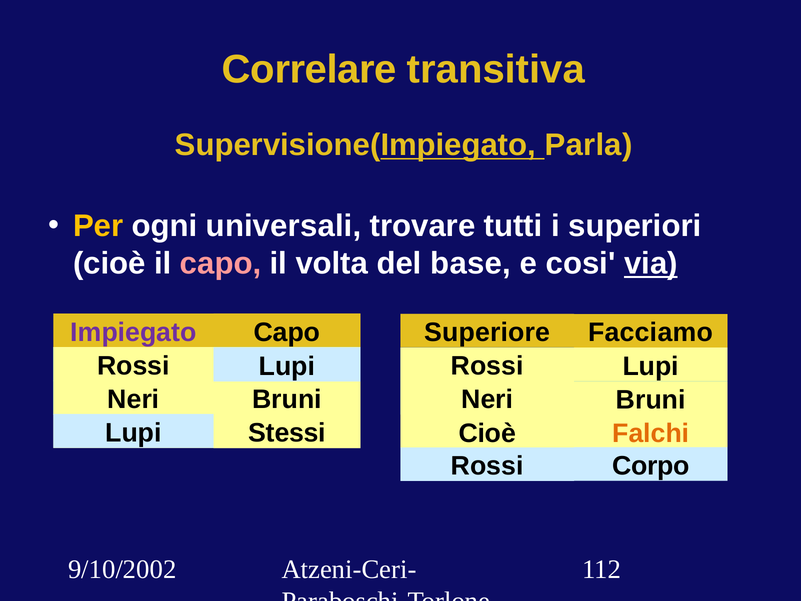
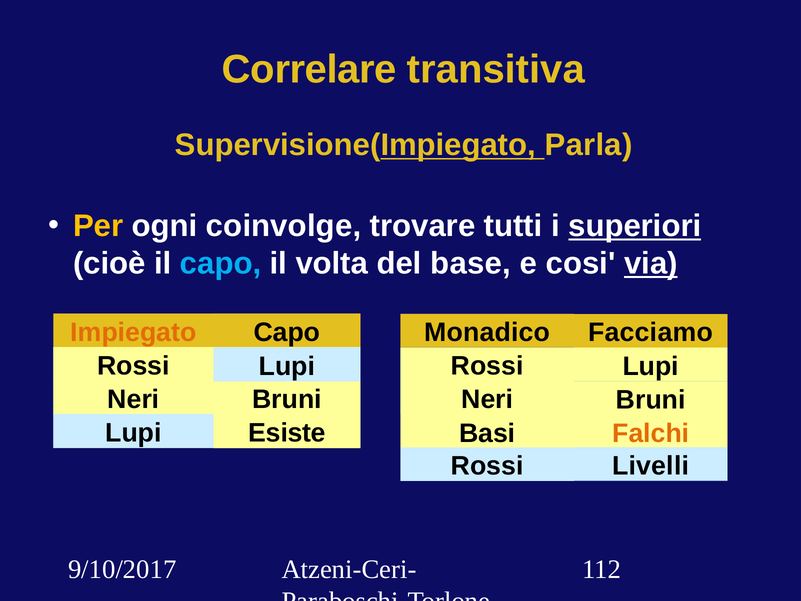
universali: universali -> coinvolge
superiori underline: none -> present
capo at (221, 263) colour: pink -> light blue
Impiegato colour: purple -> orange
Superiore: Superiore -> Monadico
Stessi: Stessi -> Esiste
Cioè at (487, 433): Cioè -> Basi
Corpo: Corpo -> Livelli
9/10/2002: 9/10/2002 -> 9/10/2017
